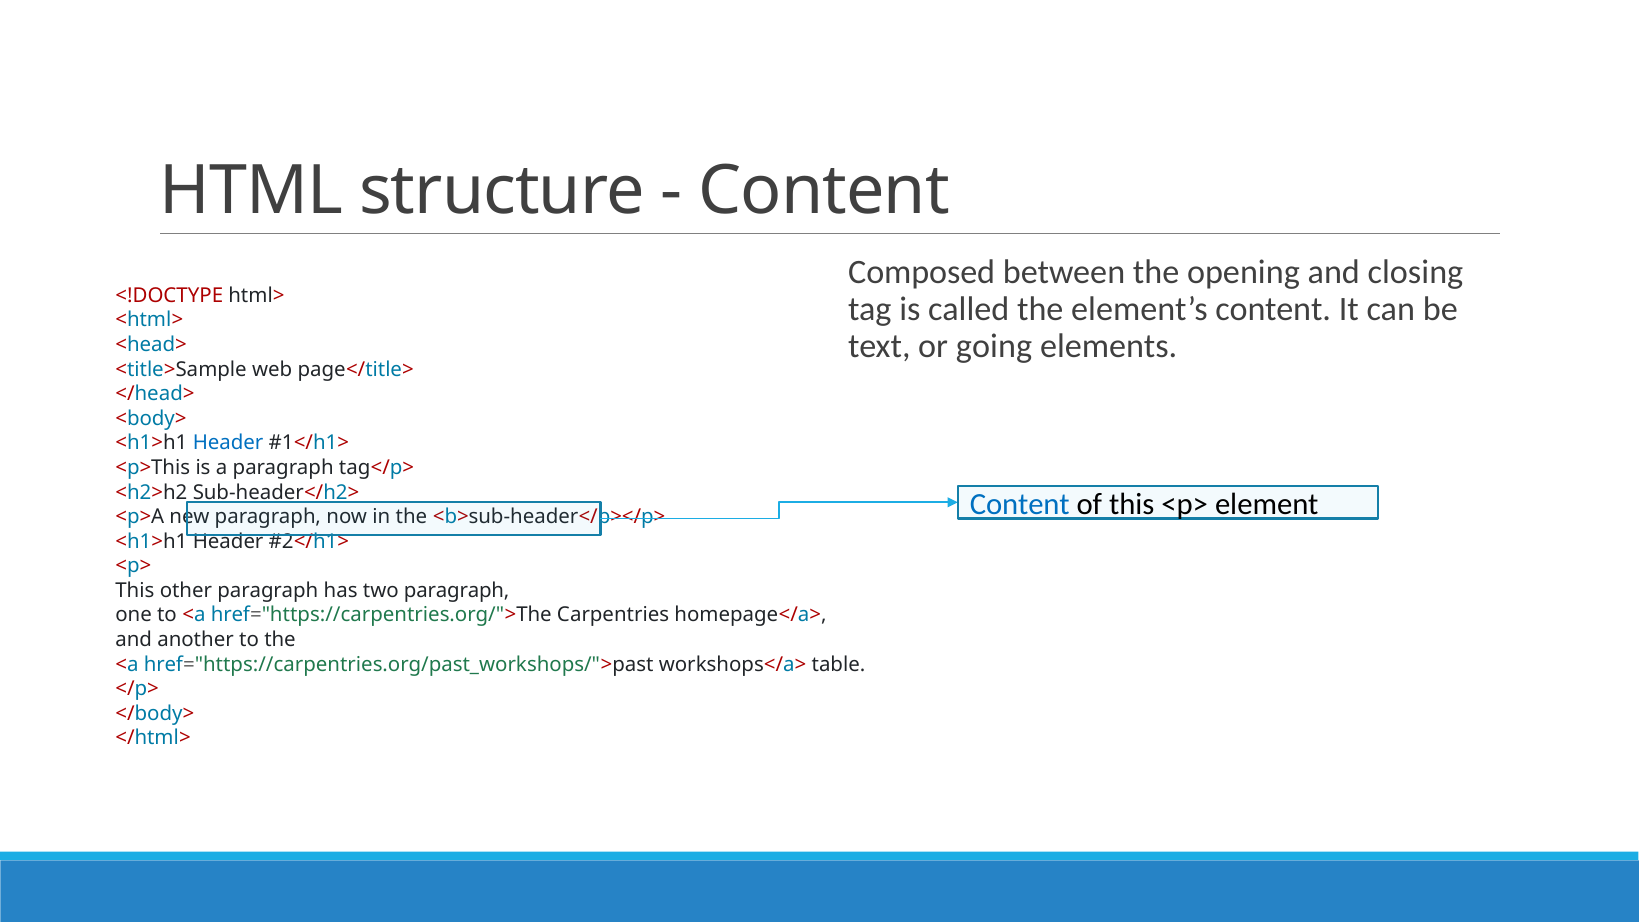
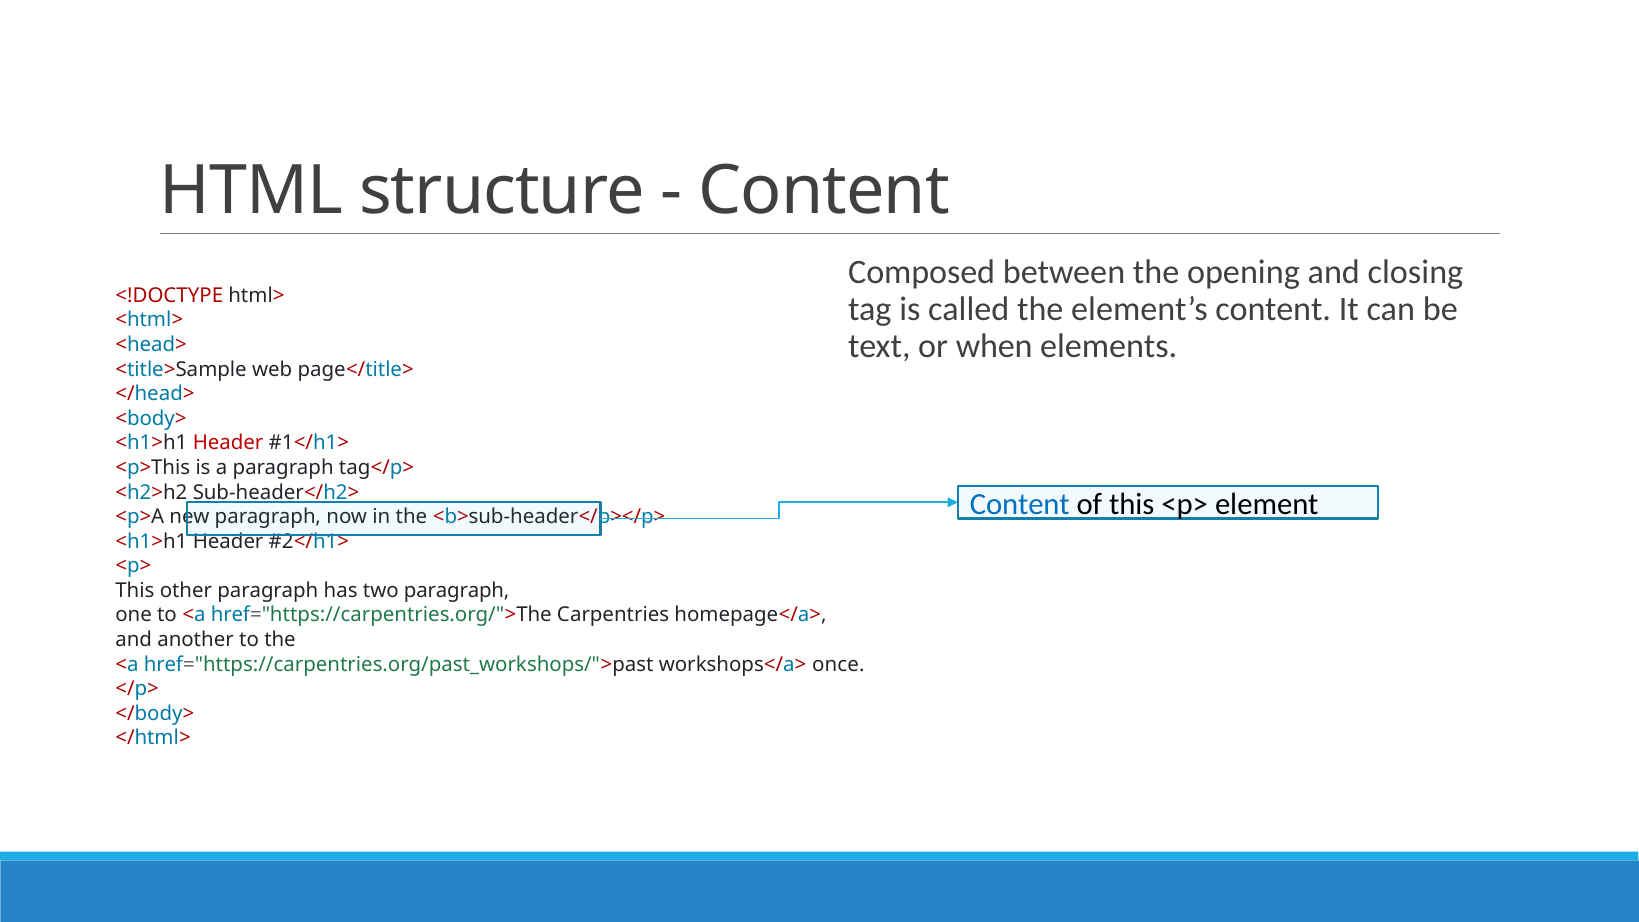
going: going -> when
Header at (228, 443) colour: blue -> red
table: table -> once
